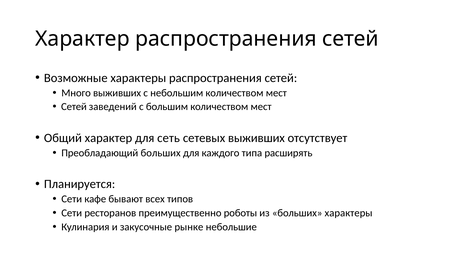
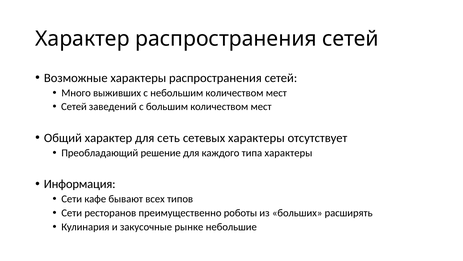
сетевых выживших: выживших -> характеры
Преобладающий больших: больших -> решение
типа расширять: расширять -> характеры
Планируется: Планируется -> Информация
больших характеры: характеры -> расширять
